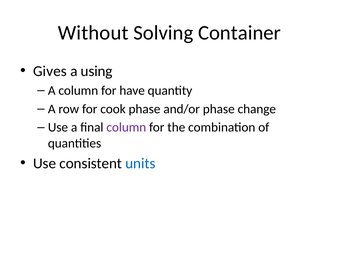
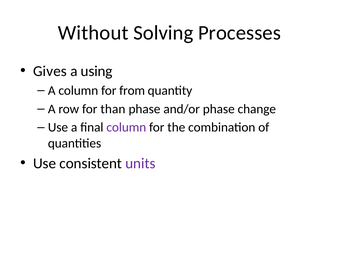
Container: Container -> Processes
have: have -> from
cook: cook -> than
units colour: blue -> purple
